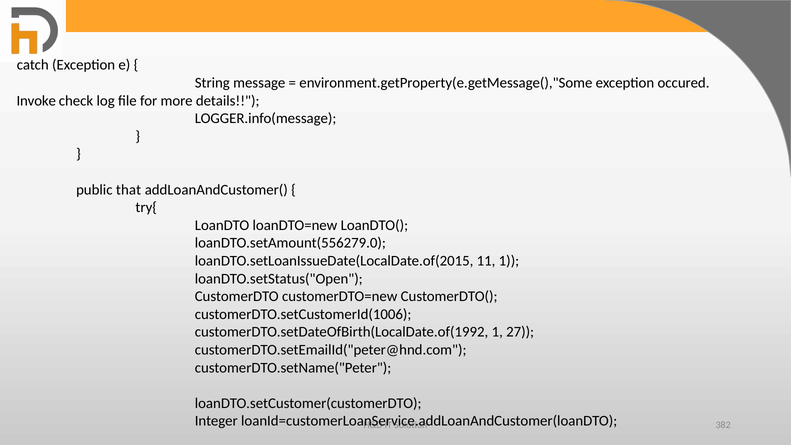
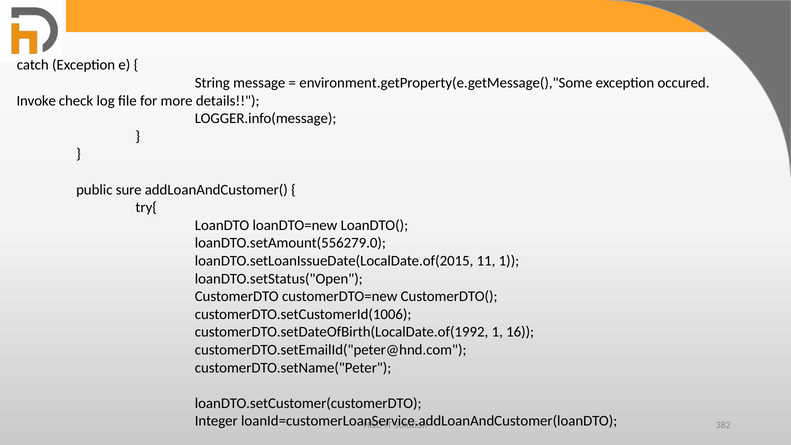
that: that -> sure
27: 27 -> 16
